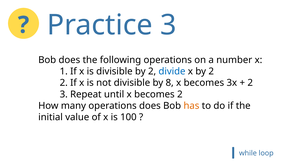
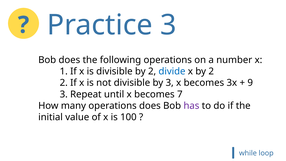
by 8: 8 -> 3
2 at (250, 83): 2 -> 9
becomes 2: 2 -> 7
has colour: orange -> purple
